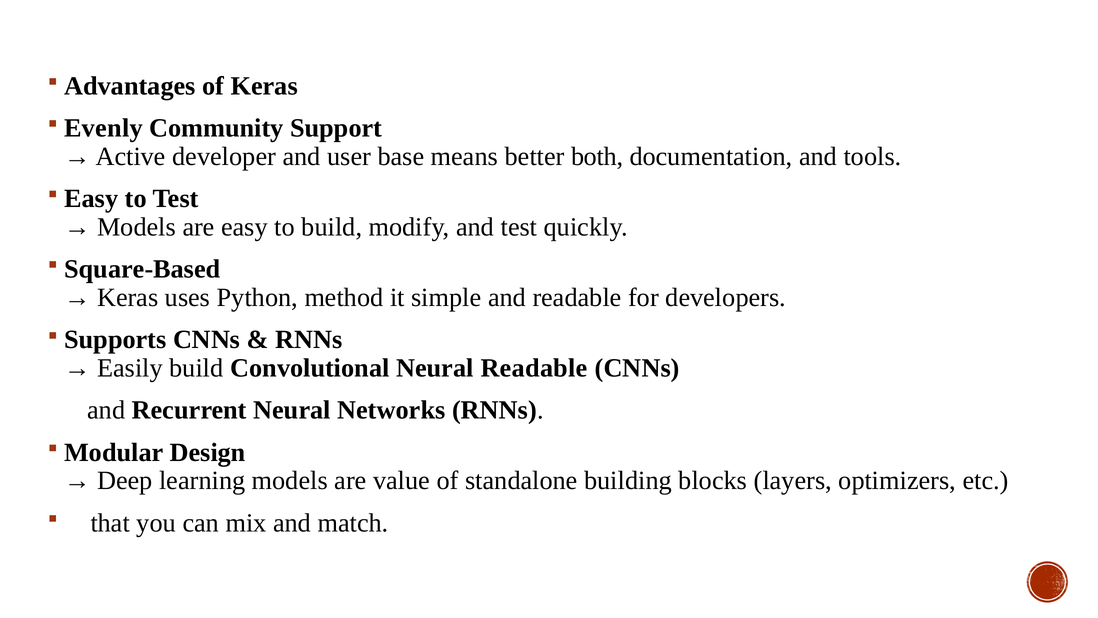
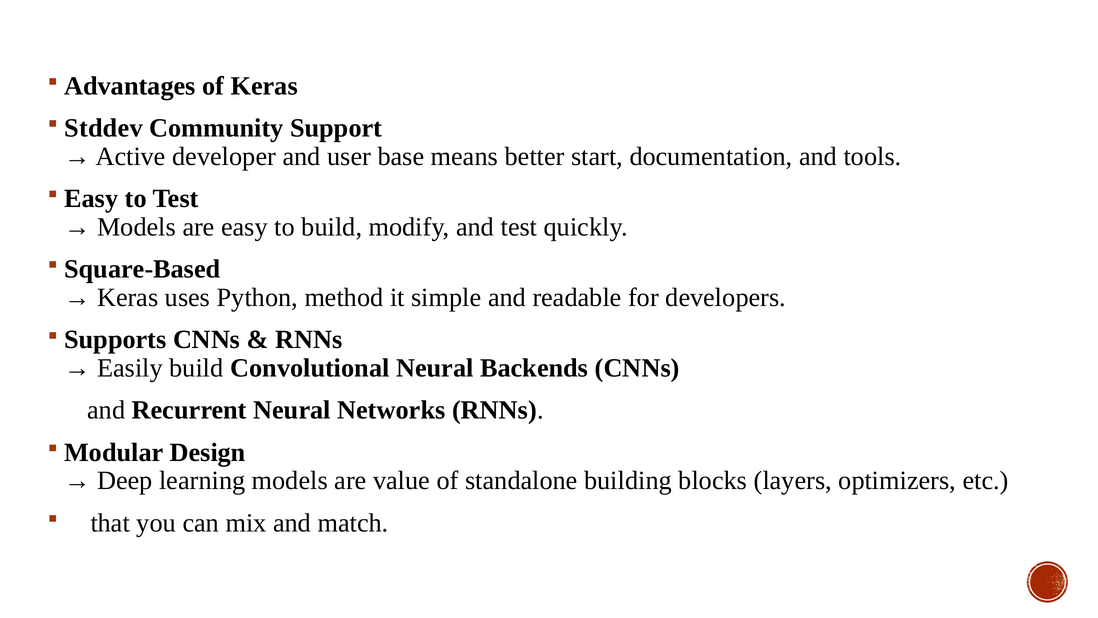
Evenly: Evenly -> Stddev
both: both -> start
Neural Readable: Readable -> Backends
